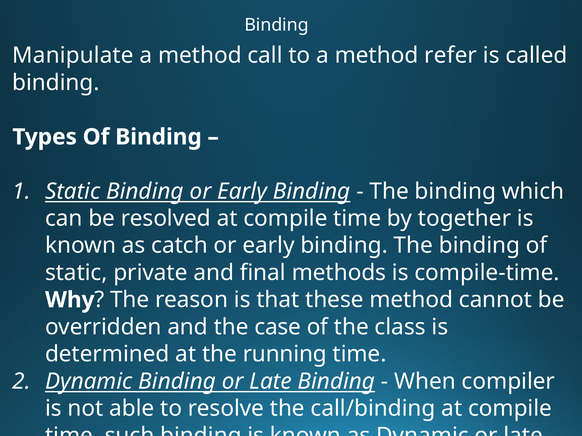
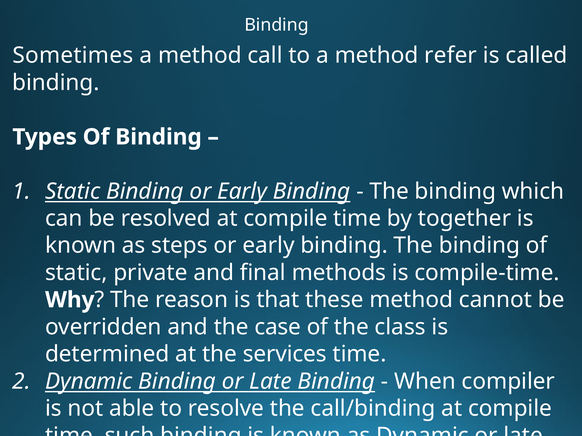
Manipulate: Manipulate -> Sometimes
catch: catch -> steps
running: running -> services
